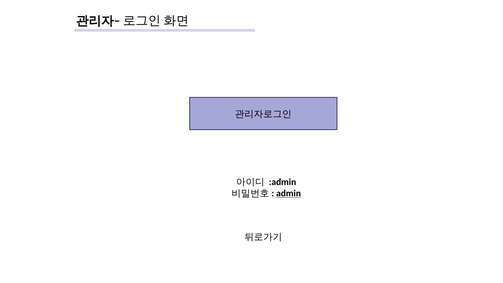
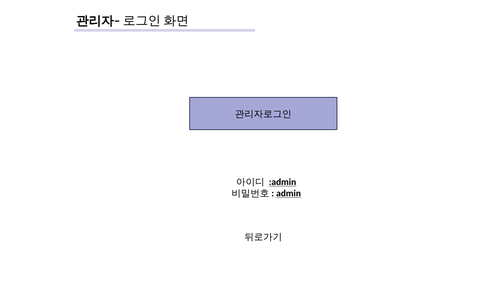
:admin underline: none -> present
